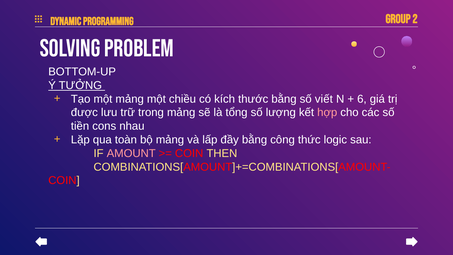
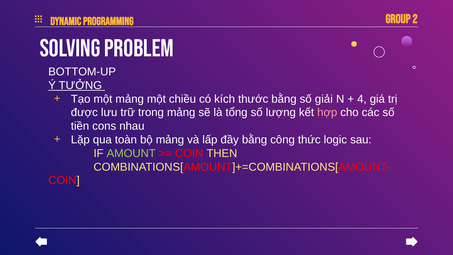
viết: viết -> giải
6: 6 -> 4
AMOUNT colour: pink -> light green
